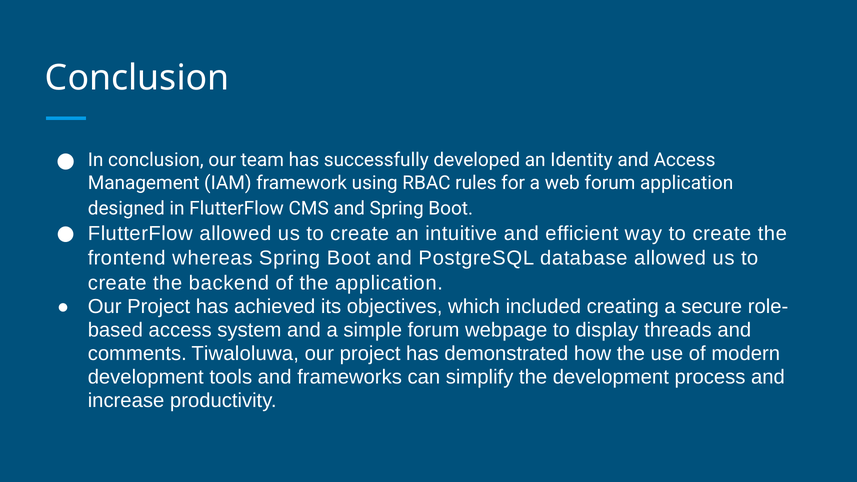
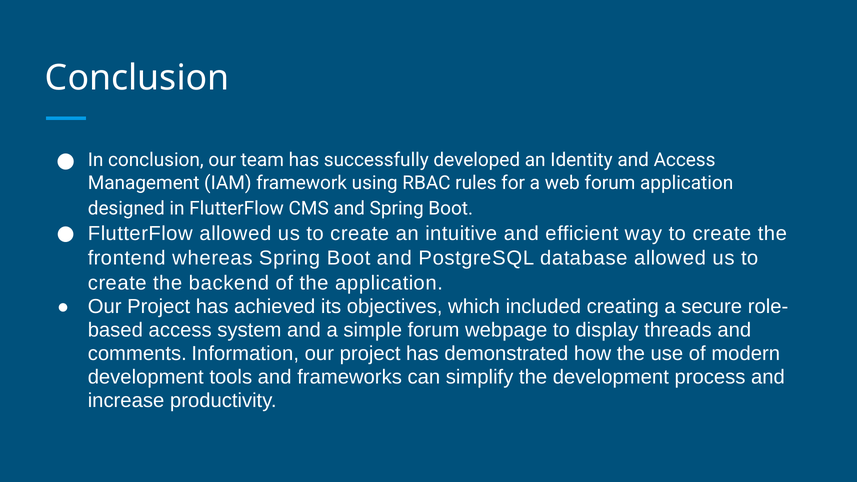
Tiwaloluwa: Tiwaloluwa -> Information
